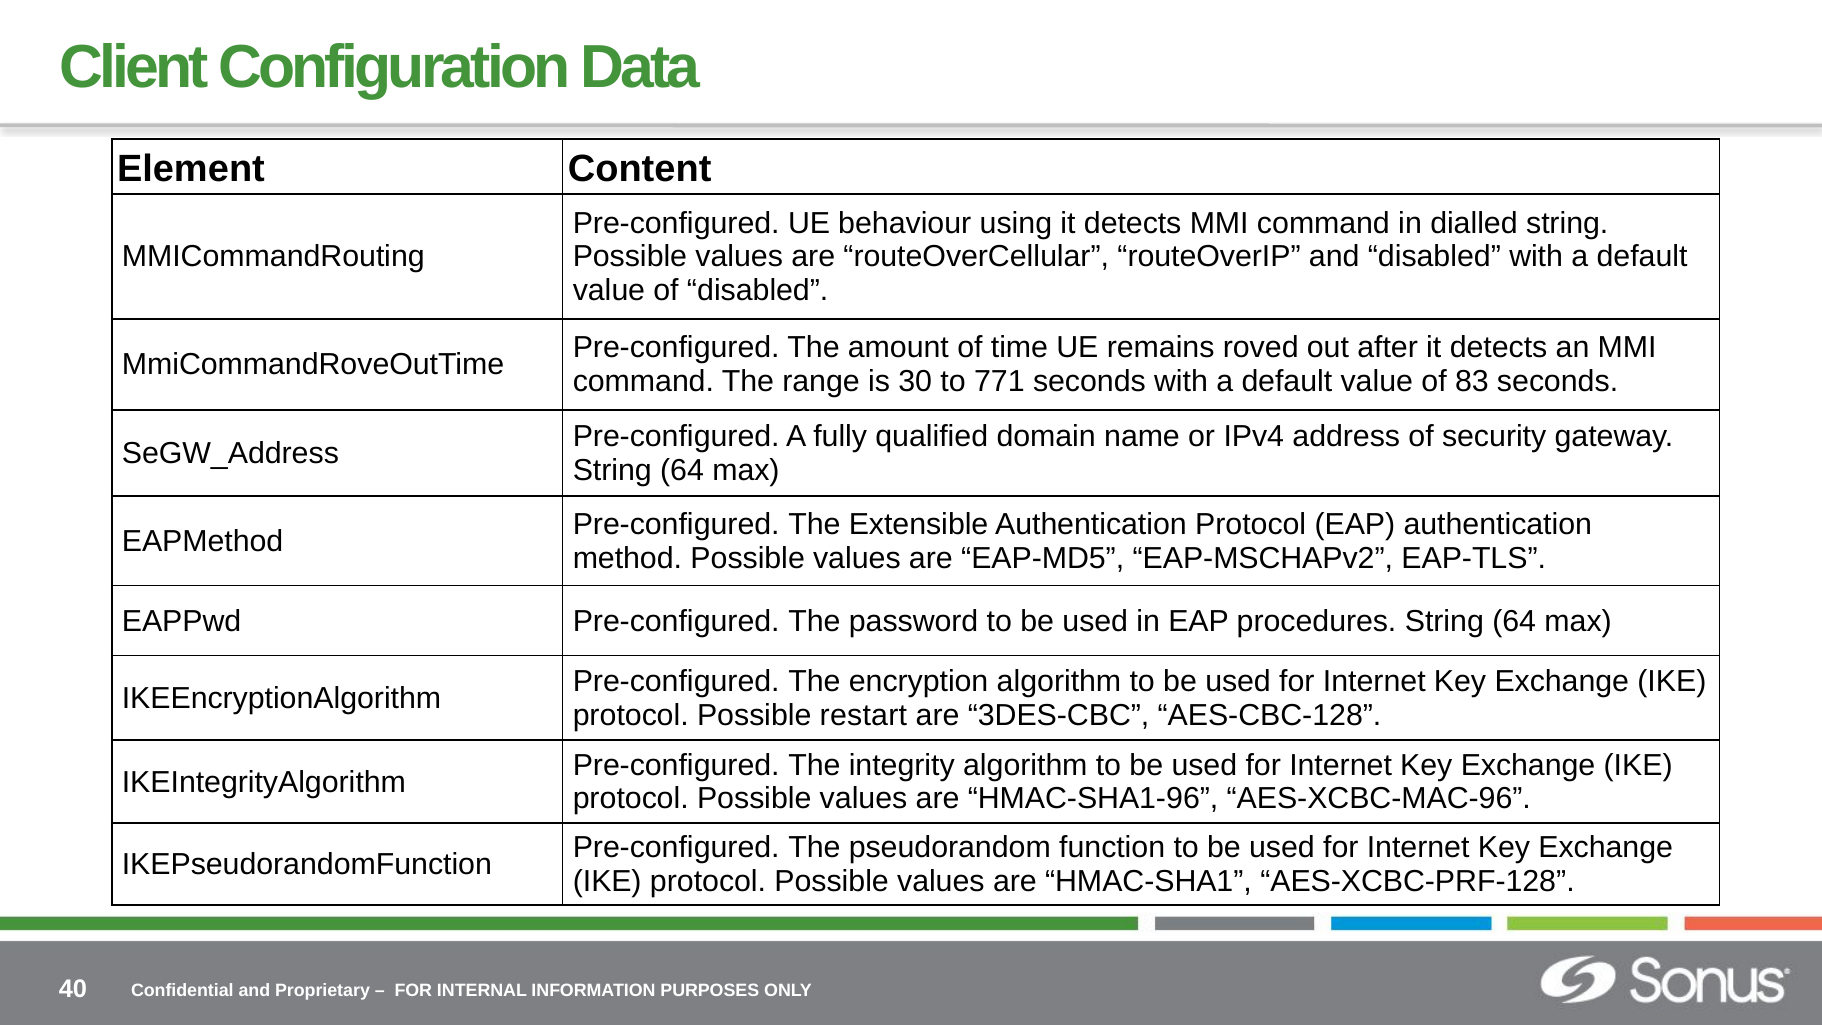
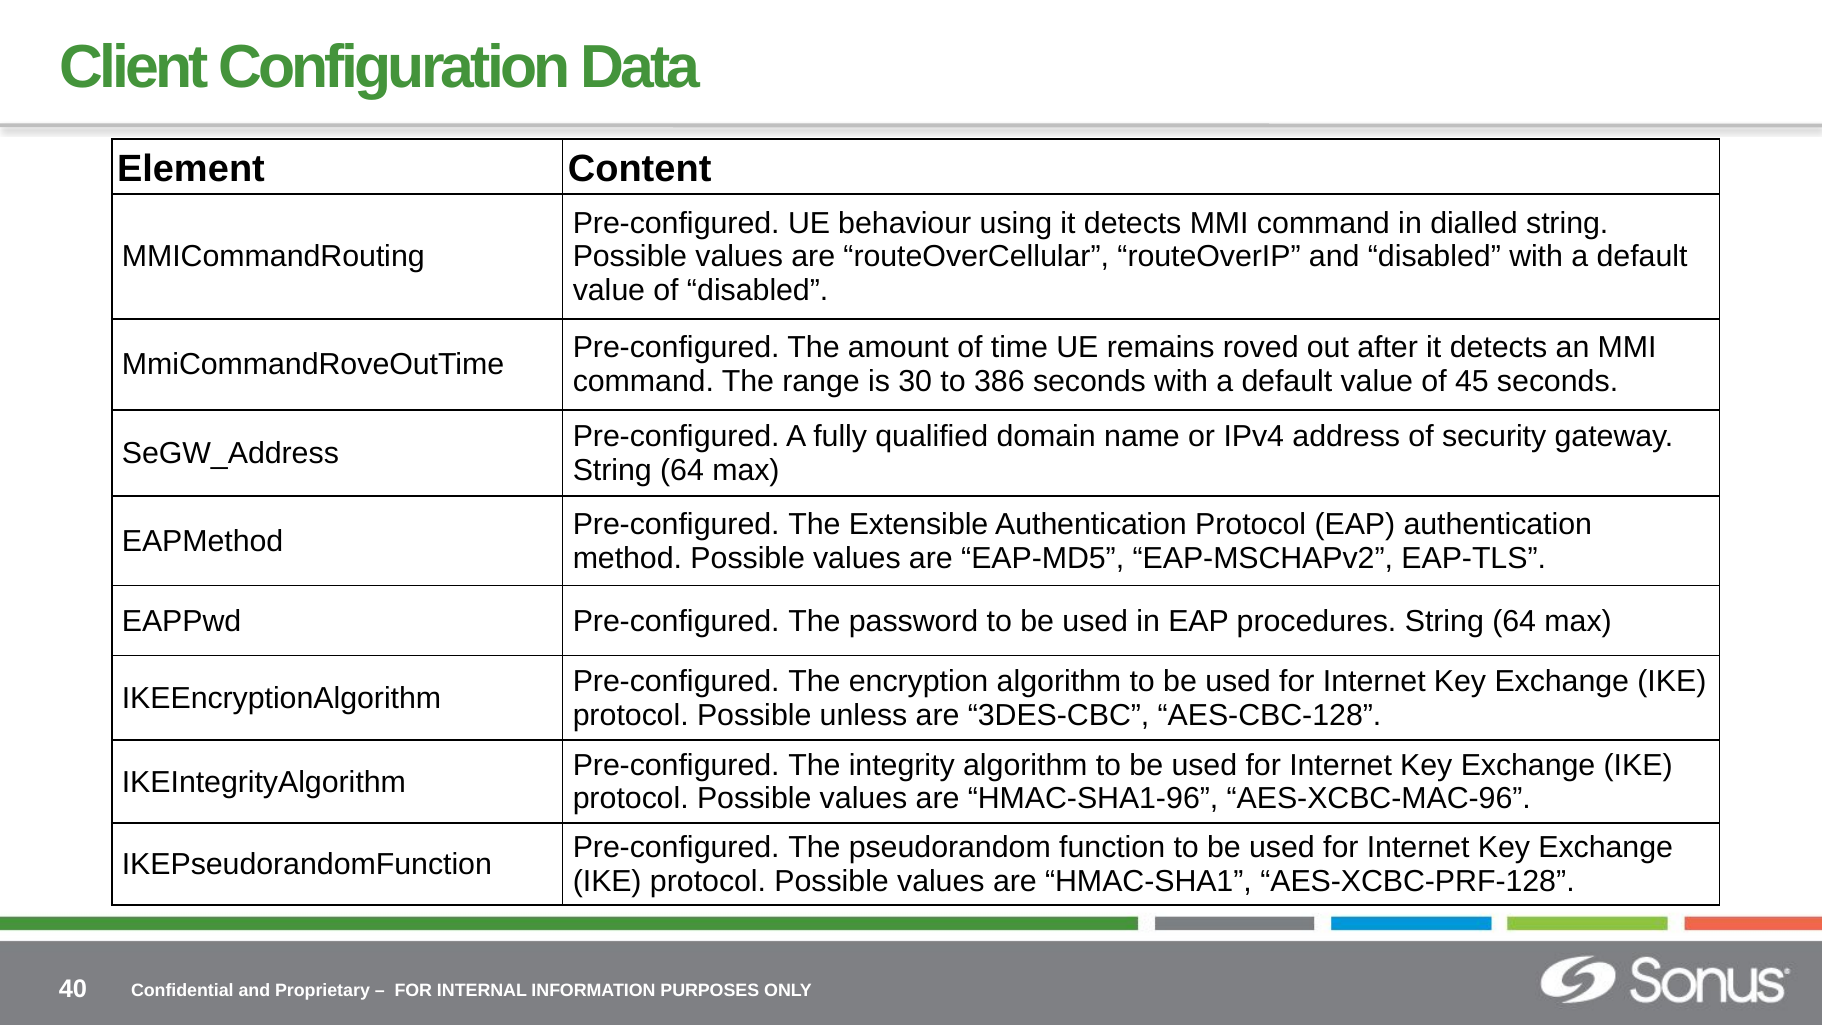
771: 771 -> 386
83: 83 -> 45
restart: restart -> unless
